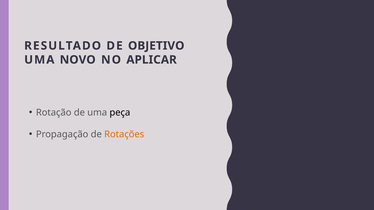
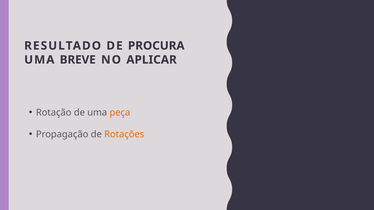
OBJETIVO: OBJETIVO -> PROCURA
NOVO: NOVO -> BREVE
peça colour: black -> orange
